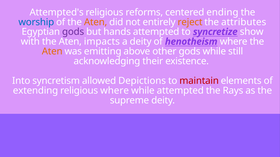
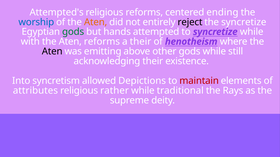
reject colour: orange -> black
the attributes: attributes -> syncretize
gods at (73, 32) colour: purple -> green
syncretize show: show -> while
Aten impacts: impacts -> reforms
a deity: deity -> their
Aten at (52, 52) colour: orange -> black
extending: extending -> attributes
religious where: where -> rather
while attempted: attempted -> traditional
